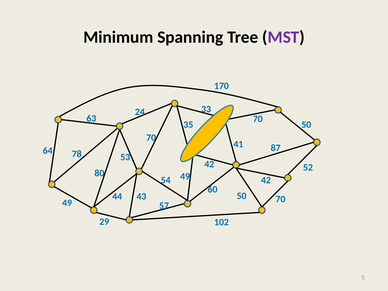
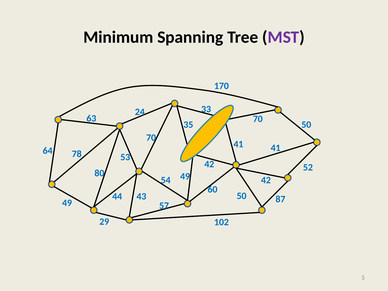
41 87: 87 -> 41
50 70: 70 -> 87
